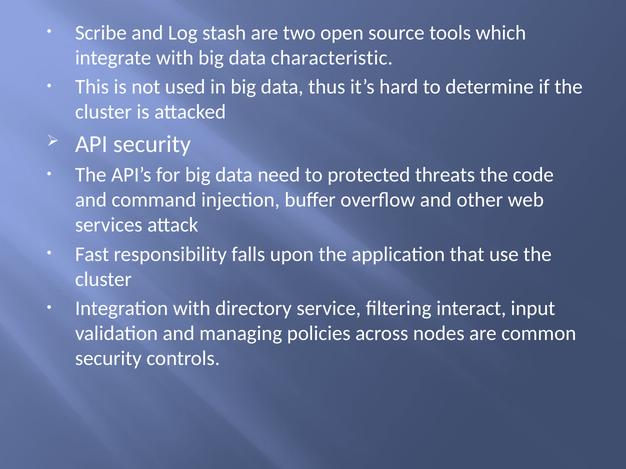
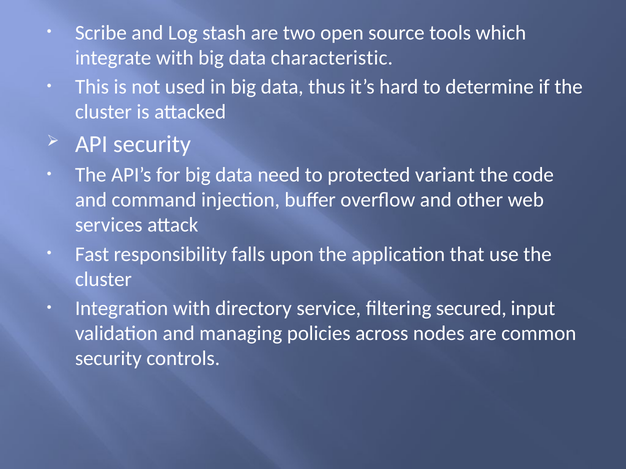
threats: threats -> variant
interact: interact -> secured
